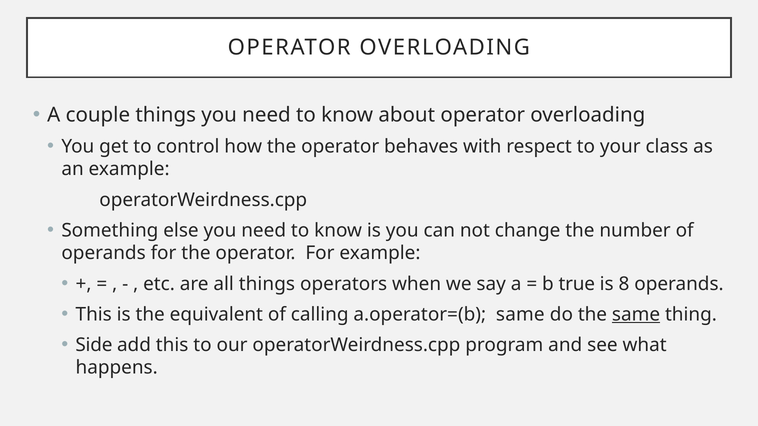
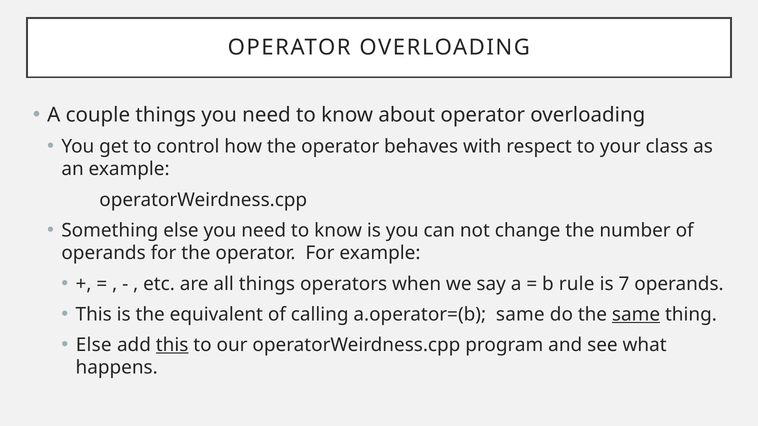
true: true -> rule
8: 8 -> 7
Side at (94, 345): Side -> Else
this at (172, 345) underline: none -> present
